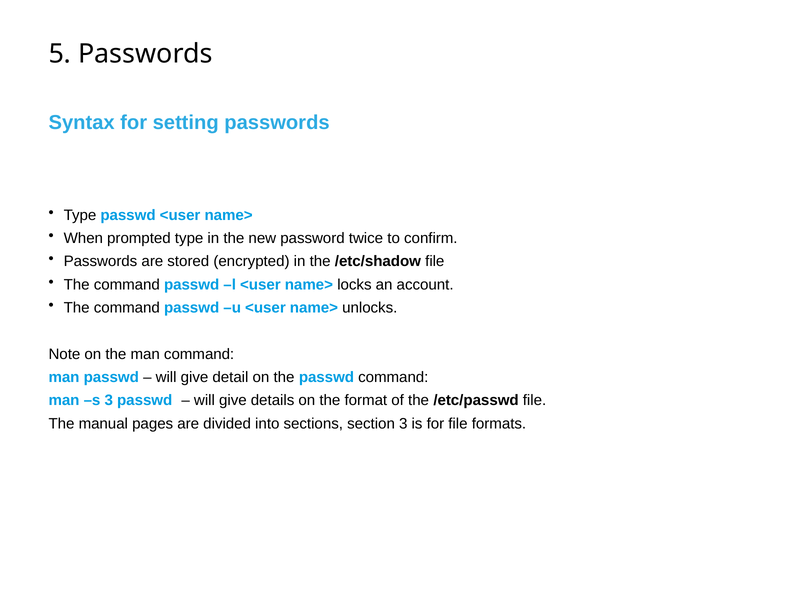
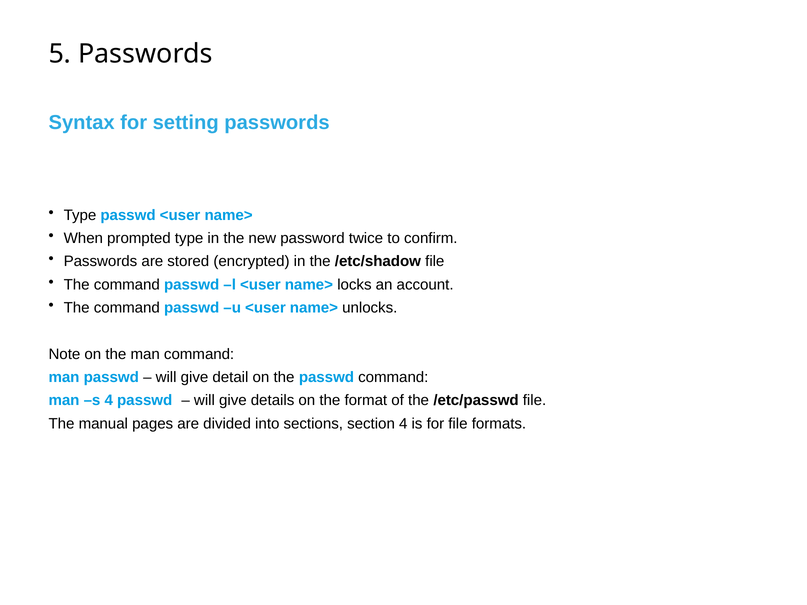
s 3: 3 -> 4
section 3: 3 -> 4
